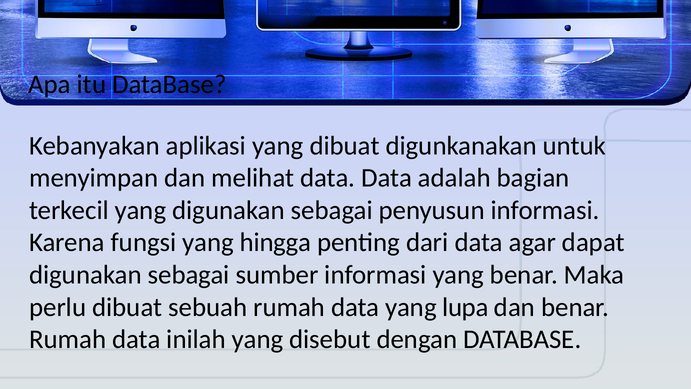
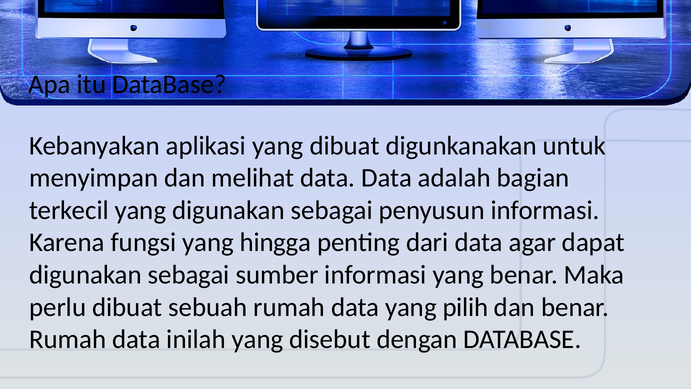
lupa: lupa -> pilih
